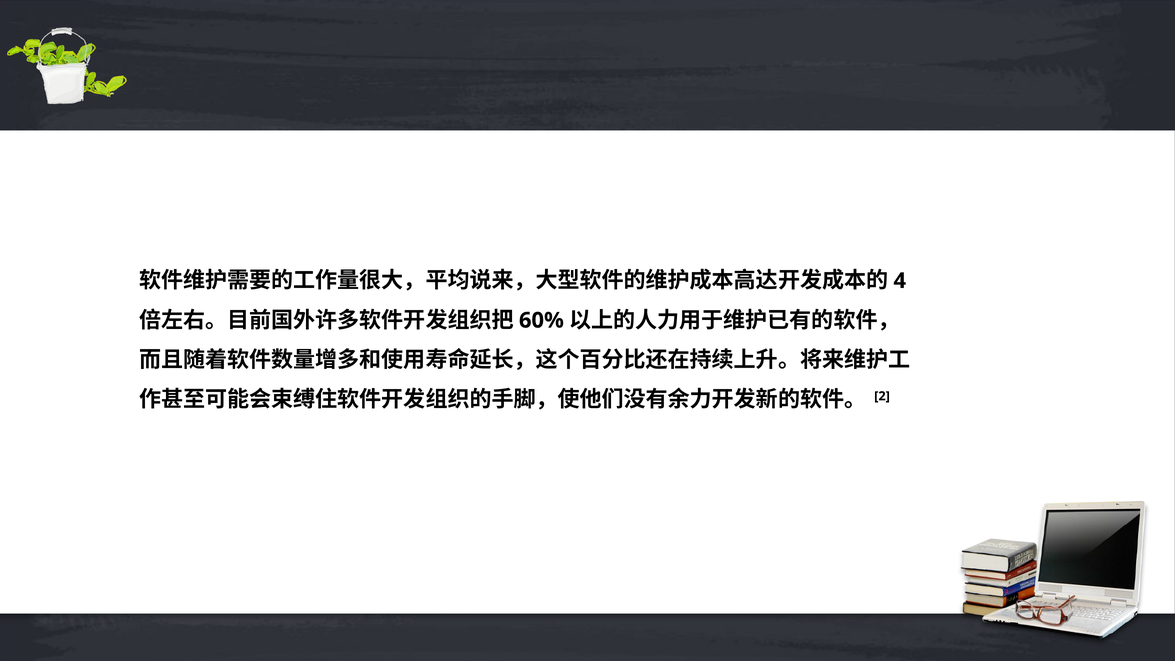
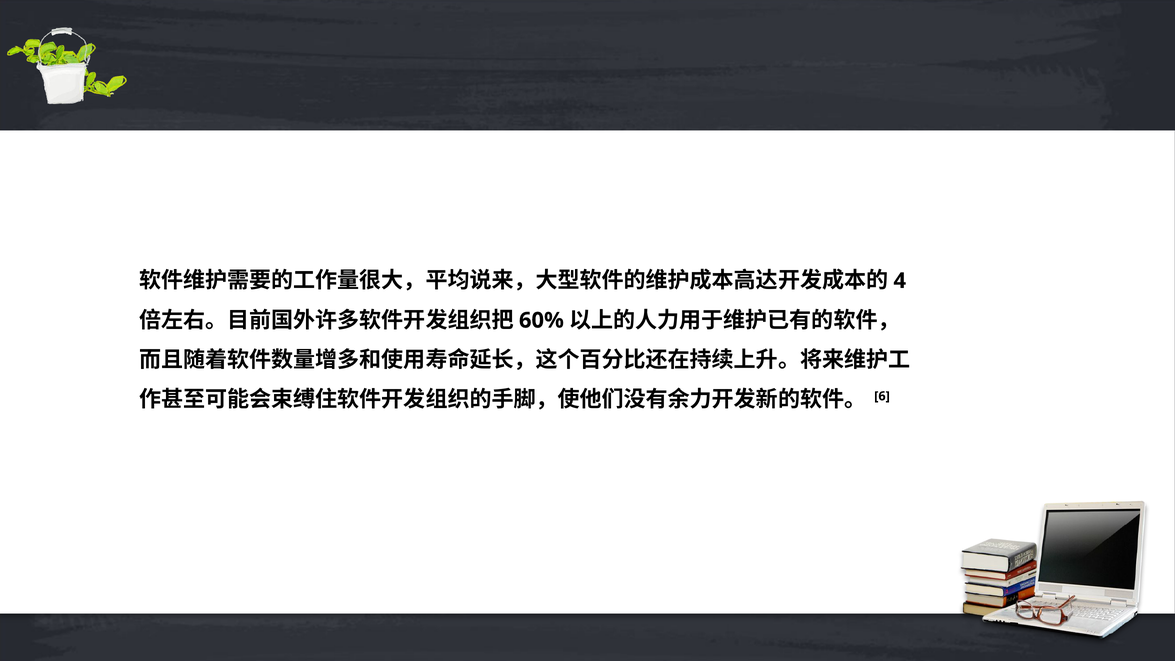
2: 2 -> 6
